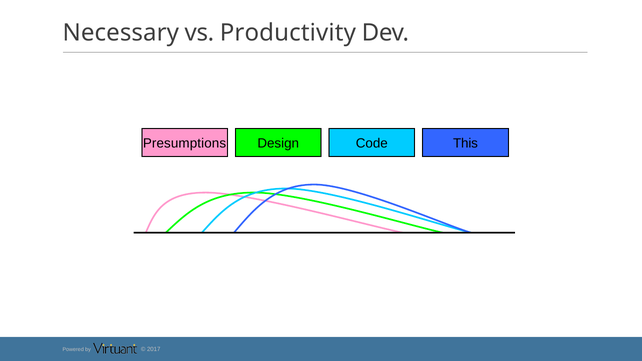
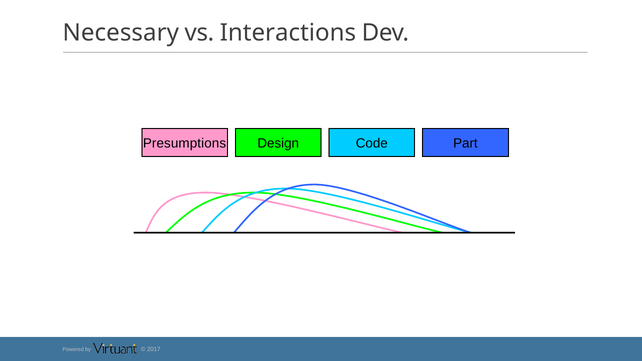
Productivity: Productivity -> Interactions
This: This -> Part
